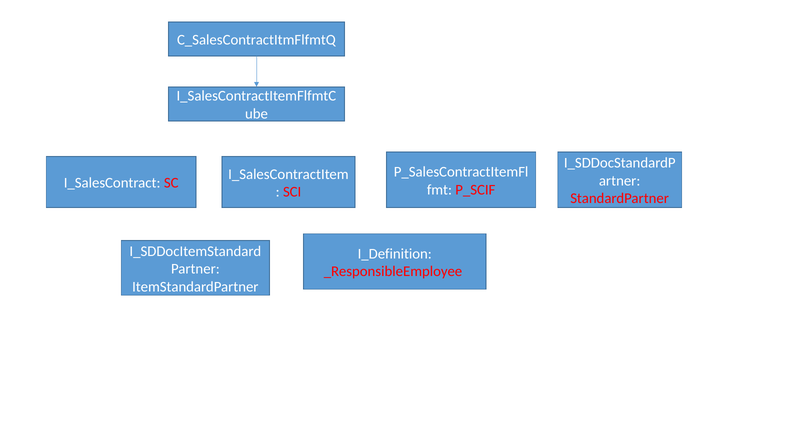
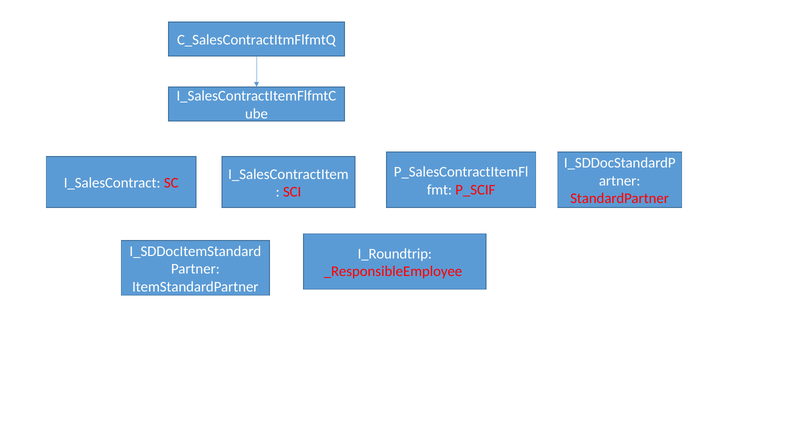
I_Definition: I_Definition -> I_Roundtrip
